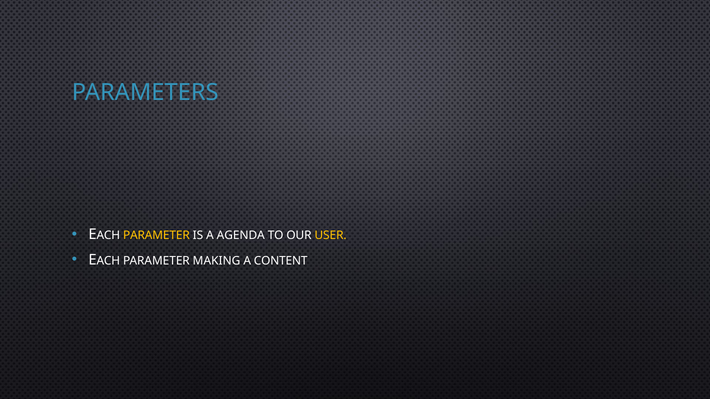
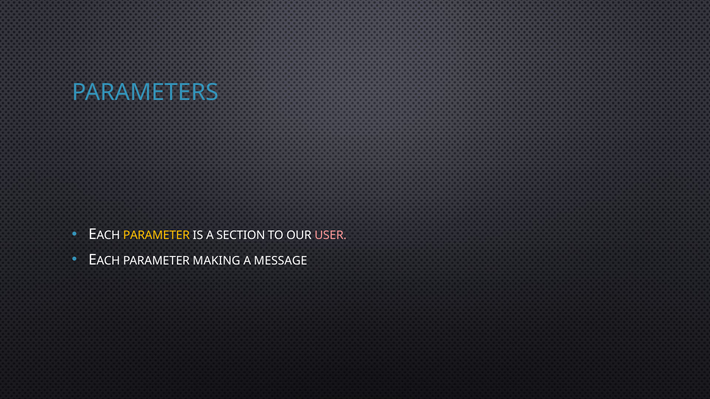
AGENDA: AGENDA -> SECTION
USER colour: yellow -> pink
CONTENT: CONTENT -> MESSAGE
